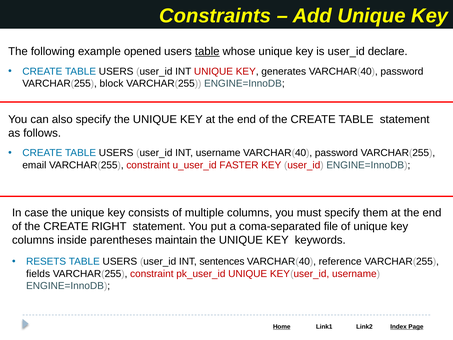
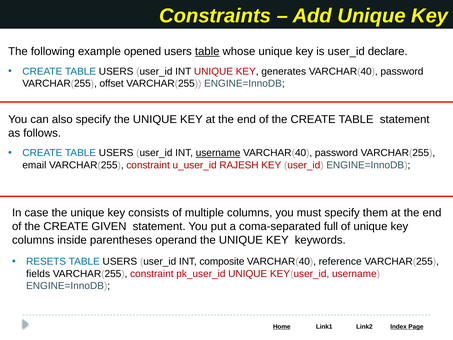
block: block -> offset
username at (218, 153) underline: none -> present
FASTER: FASTER -> RAJESH
RIGHT: RIGHT -> GIVEN
file: file -> full
maintain: maintain -> operand
sentences: sentences -> composite
